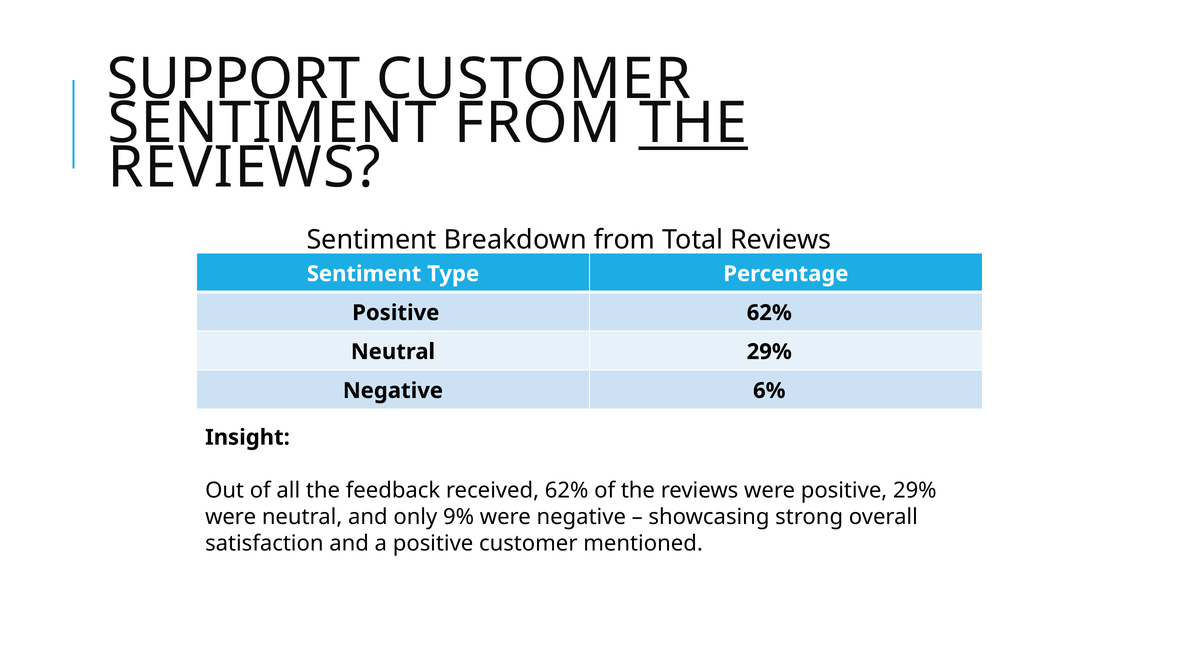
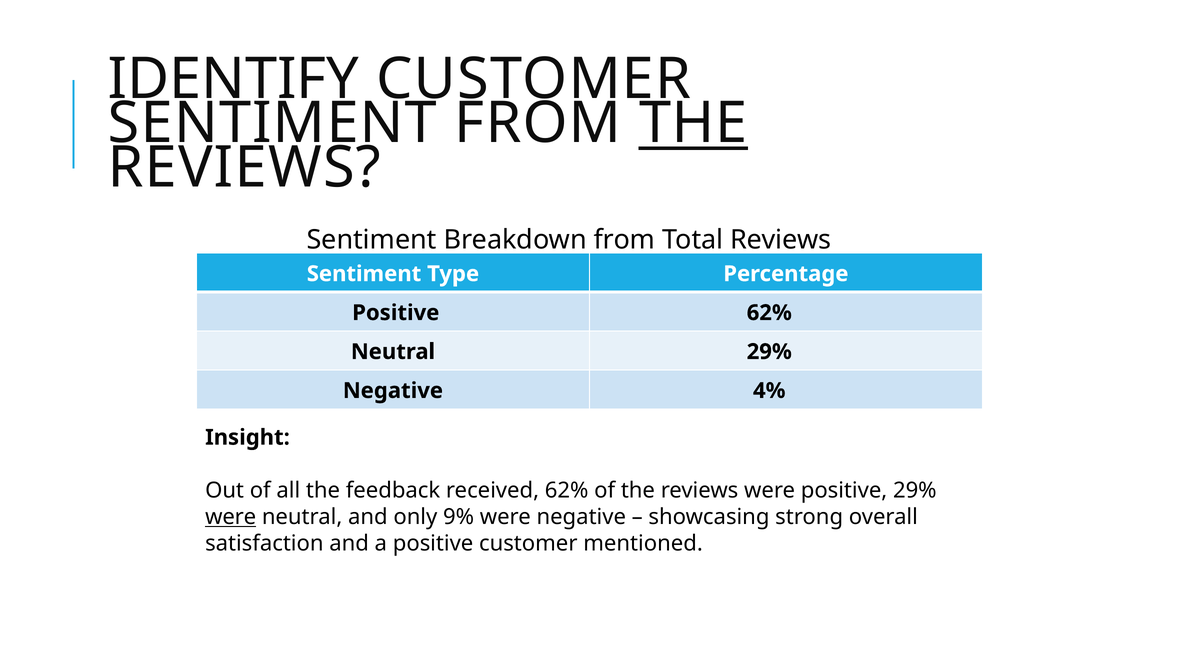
SUPPORT: SUPPORT -> IDENTIFY
6%: 6% -> 4%
were at (231, 517) underline: none -> present
